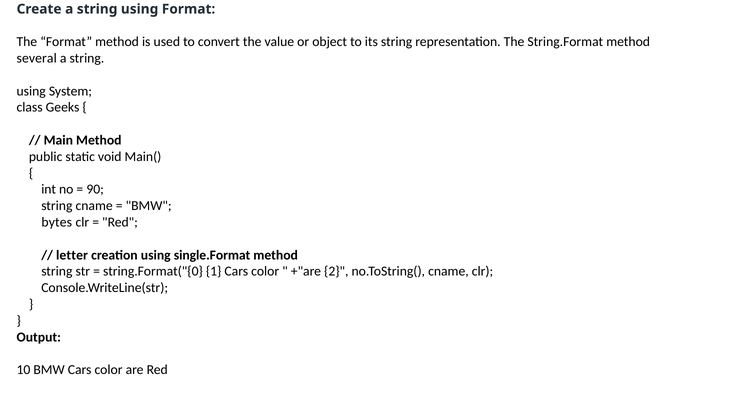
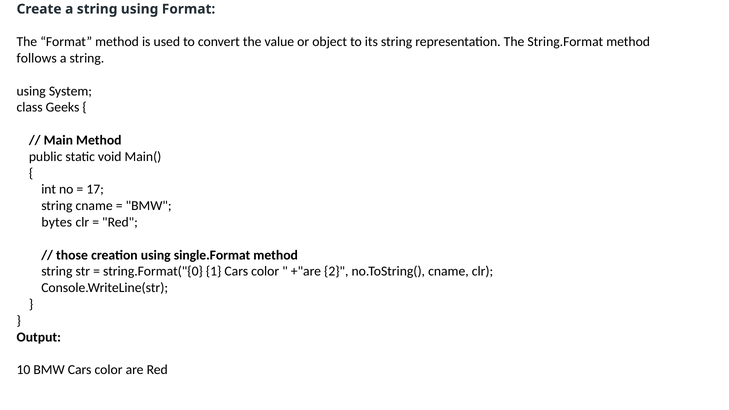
several: several -> follows
90: 90 -> 17
letter: letter -> those
